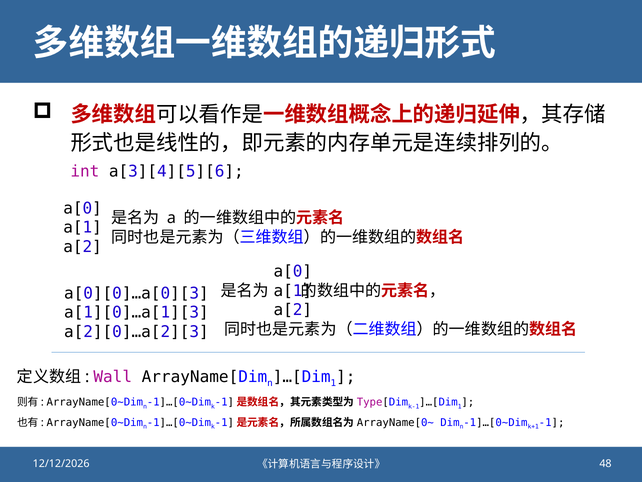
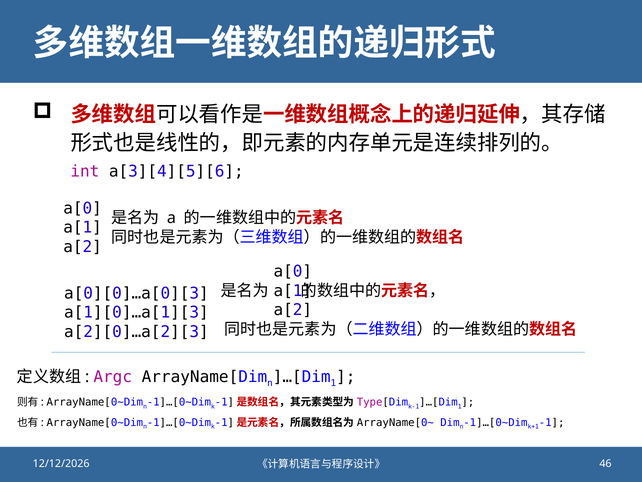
Wall: Wall -> Argc
48: 48 -> 46
